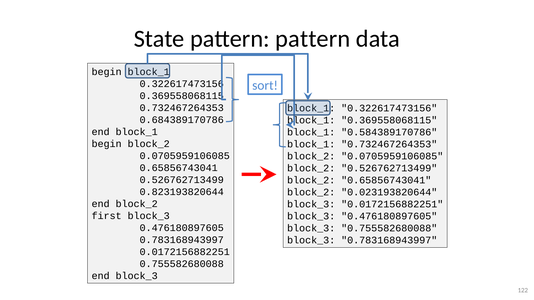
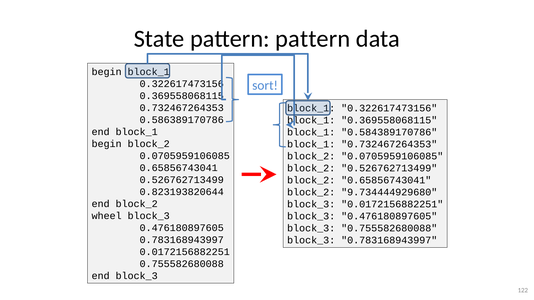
0.684389170786: 0.684389170786 -> 0.586389170786
0.023193820644: 0.023193820644 -> 9.734444929680
first: first -> wheel
